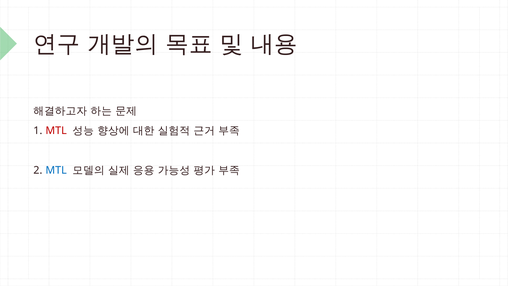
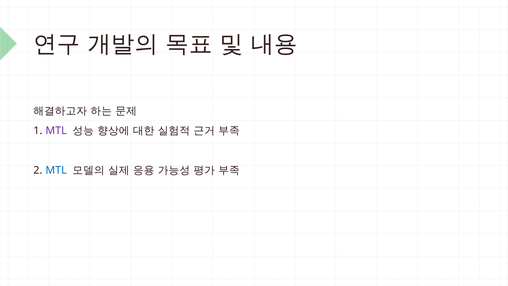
MTL at (56, 131) colour: red -> purple
